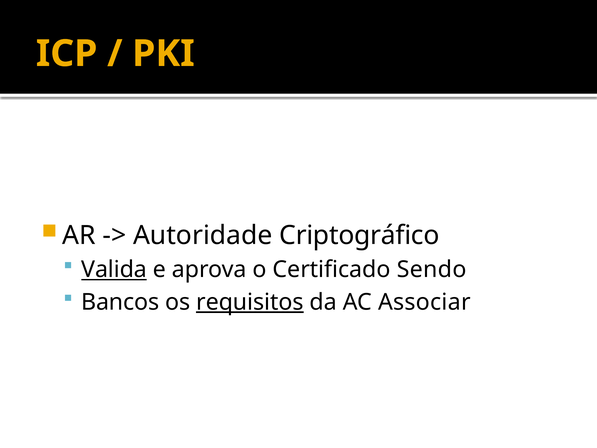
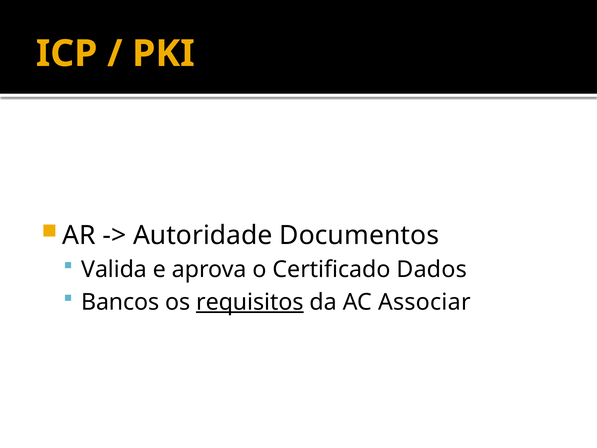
Criptográfico: Criptográfico -> Documentos
Valida underline: present -> none
Sendo: Sendo -> Dados
